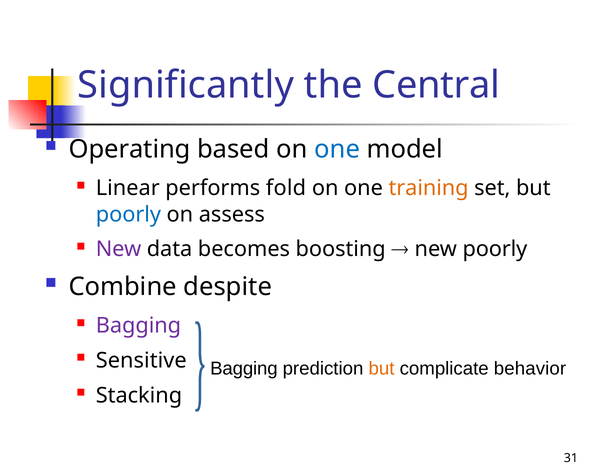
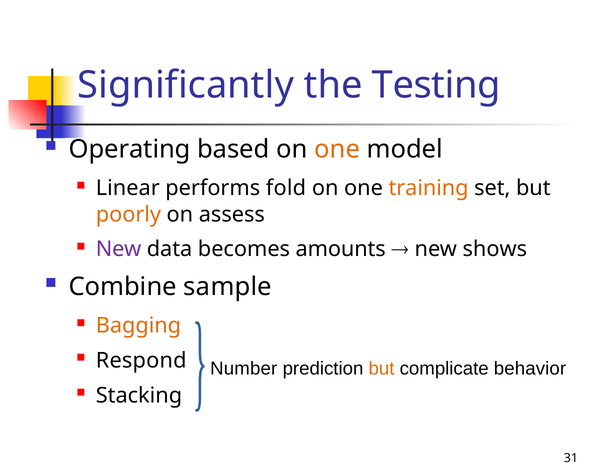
Central: Central -> Testing
one at (337, 149) colour: blue -> orange
poorly at (128, 215) colour: blue -> orange
boosting: boosting -> amounts
new poorly: poorly -> shows
despite: despite -> sample
Bagging at (138, 326) colour: purple -> orange
Sensitive: Sensitive -> Respond
Bagging at (244, 369): Bagging -> Number
